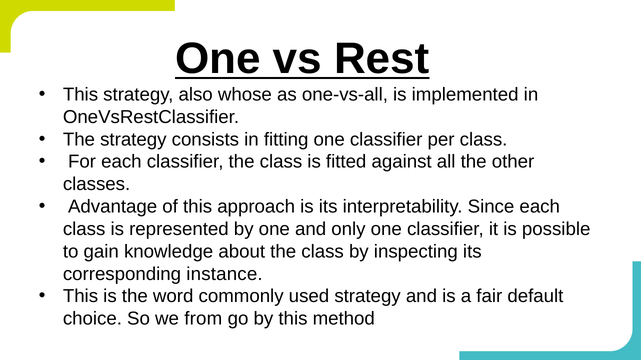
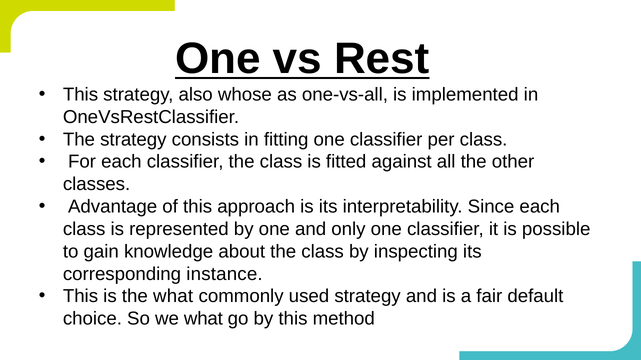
the word: word -> what
we from: from -> what
